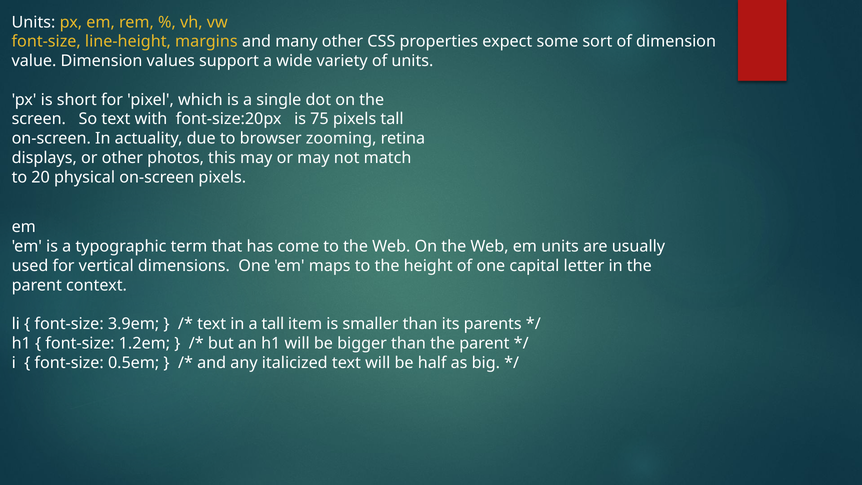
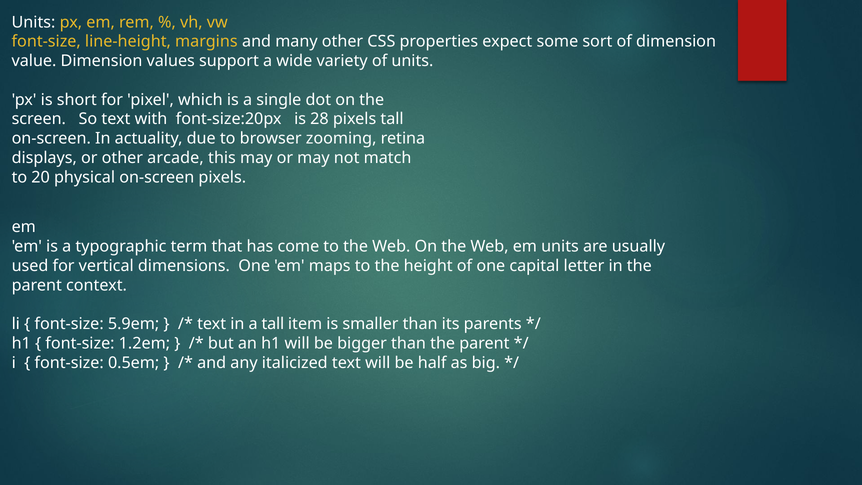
75: 75 -> 28
photos: photos -> arcade
3.9em: 3.9em -> 5.9em
